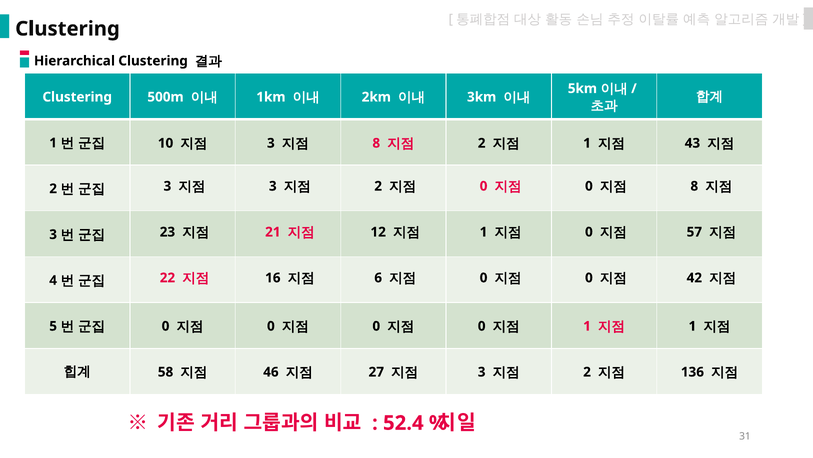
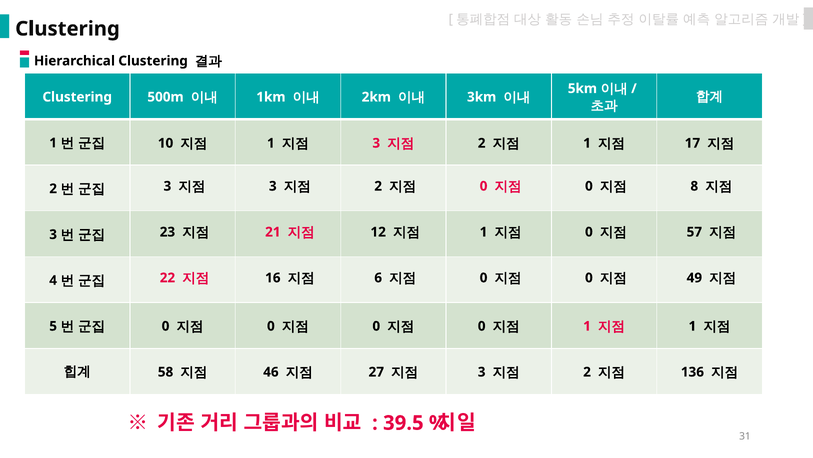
3 at (271, 143): 3 -> 1
8 at (376, 143): 8 -> 3
43: 43 -> 17
42: 42 -> 49
52.4: 52.4 -> 39.5
